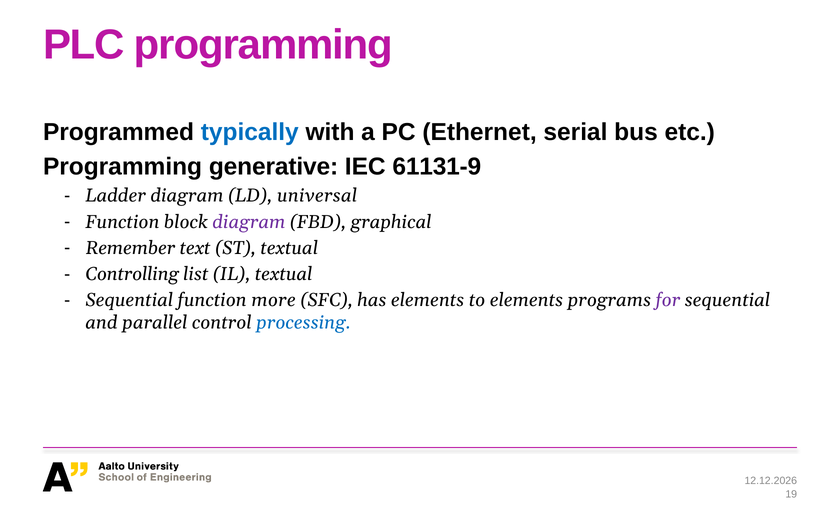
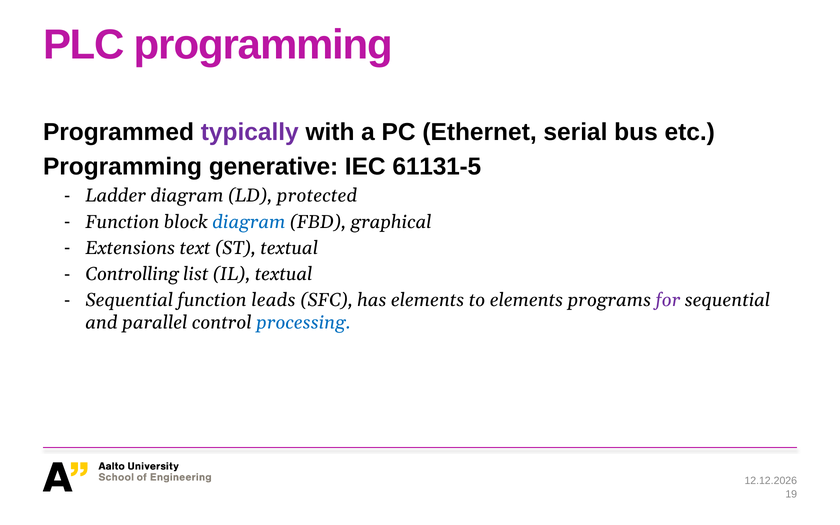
typically colour: blue -> purple
61131-9: 61131-9 -> 61131-5
universal: universal -> protected
diagram at (249, 222) colour: purple -> blue
Remember: Remember -> Extensions
more: more -> leads
